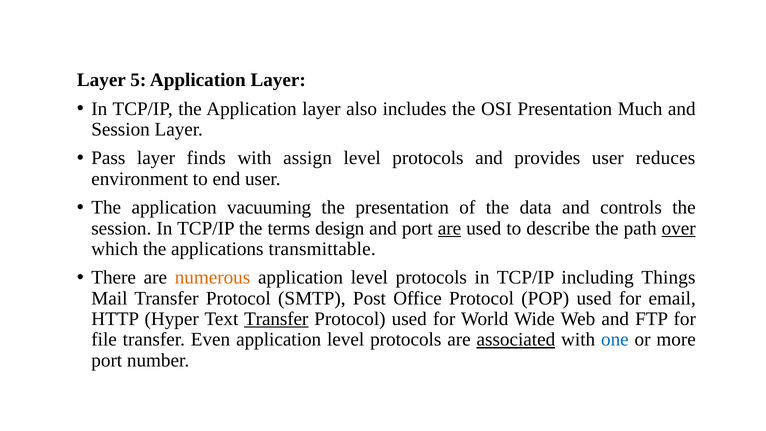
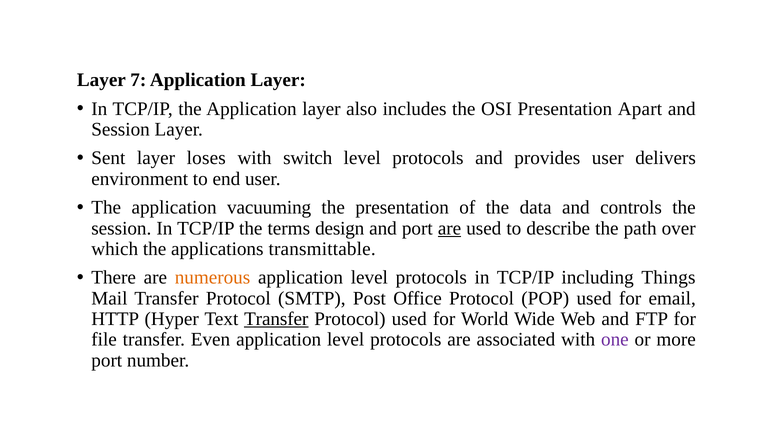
5: 5 -> 7
Much: Much -> Apart
Pass: Pass -> Sent
finds: finds -> loses
assign: assign -> switch
reduces: reduces -> delivers
over underline: present -> none
associated underline: present -> none
one colour: blue -> purple
